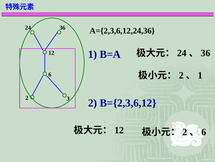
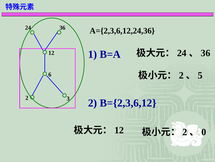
1 at (200, 75): 1 -> 5
6 at (204, 131): 6 -> 0
